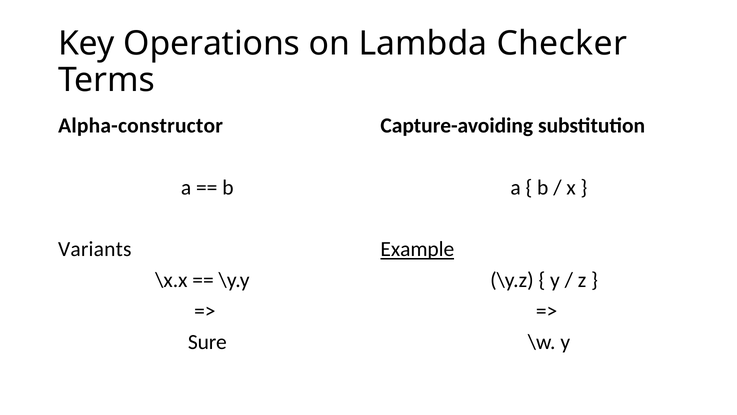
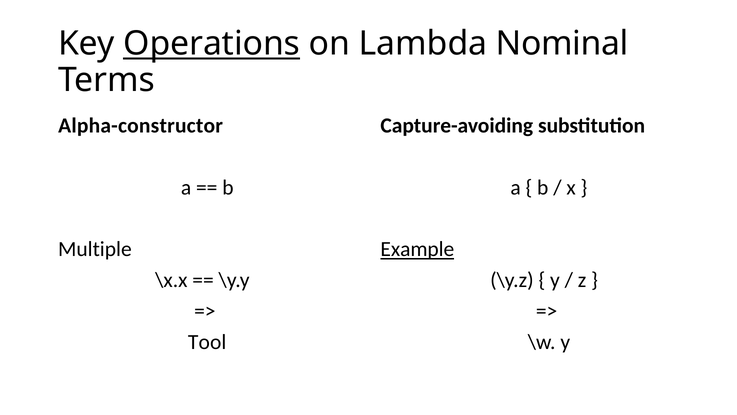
Operations underline: none -> present
Checker: Checker -> Nominal
Variants: Variants -> Multiple
Sure: Sure -> Tool
